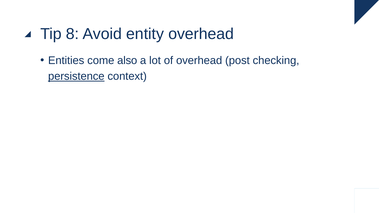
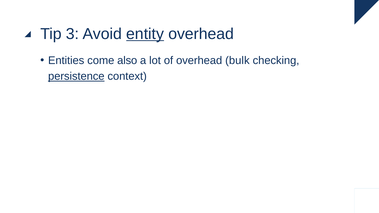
8: 8 -> 3
entity underline: none -> present
post: post -> bulk
